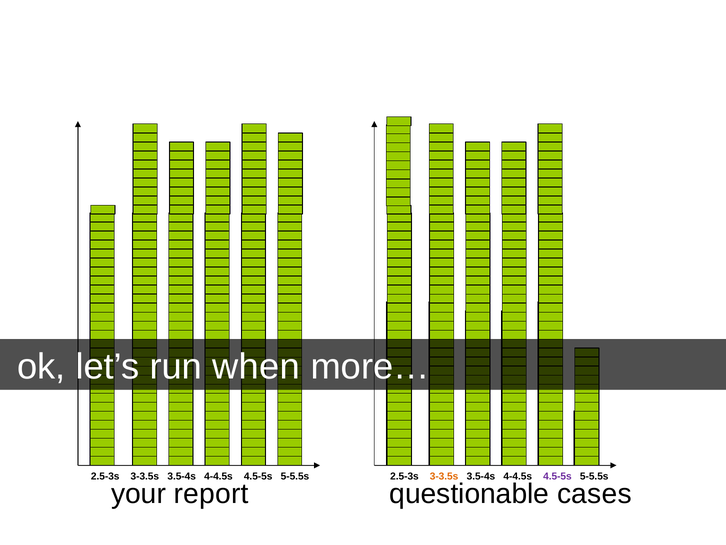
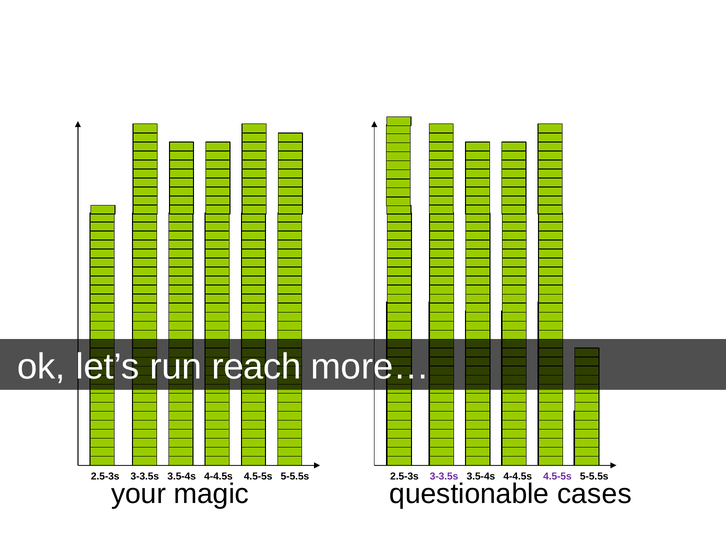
when: when -> reach
3-3.5s at (444, 476) colour: orange -> purple
report: report -> magic
